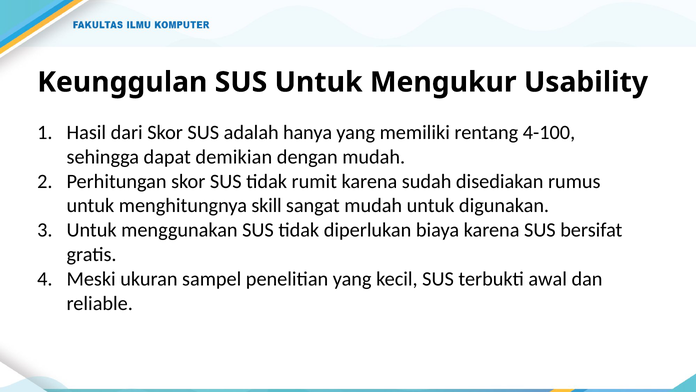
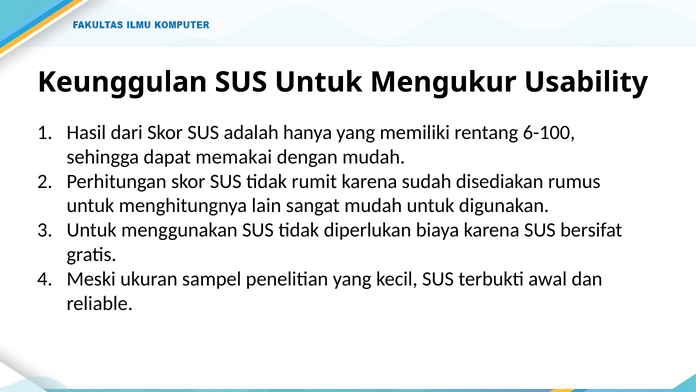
4-100: 4-100 -> 6-100
demikian: demikian -> memakai
skill: skill -> lain
